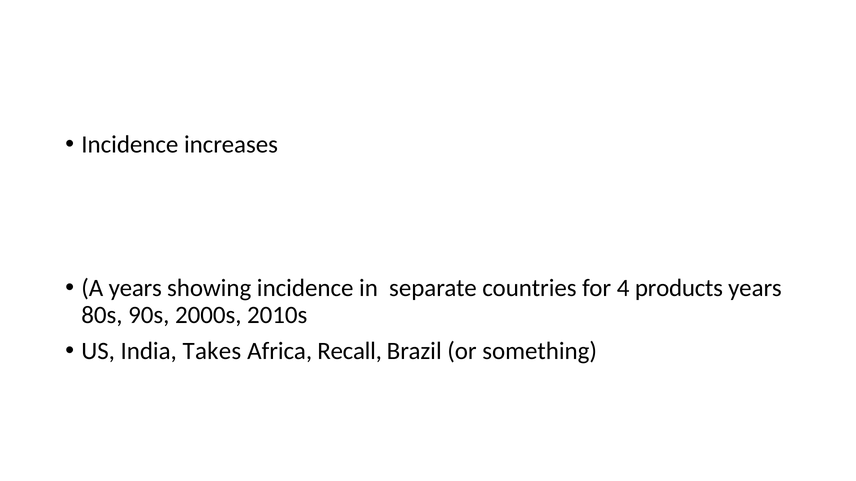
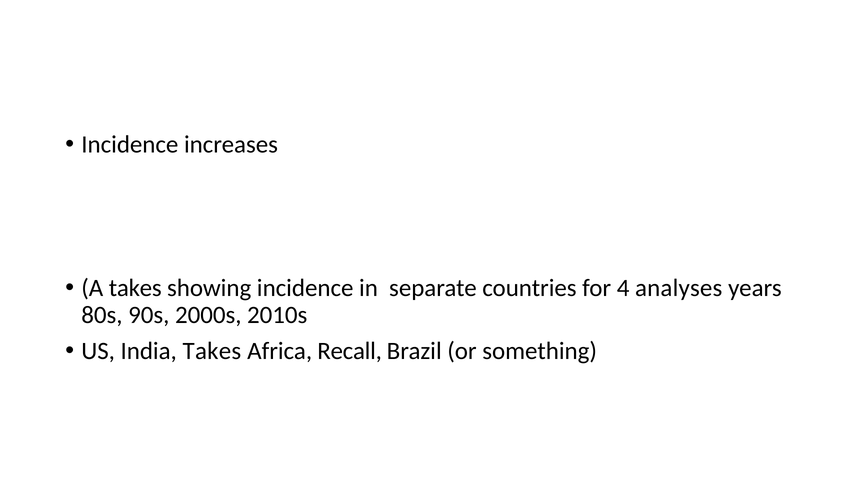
A years: years -> takes
products: products -> analyses
